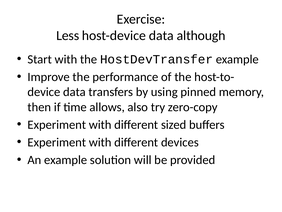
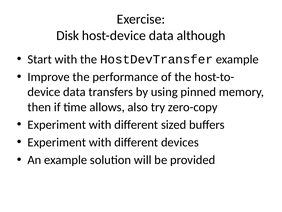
Less: Less -> Disk
